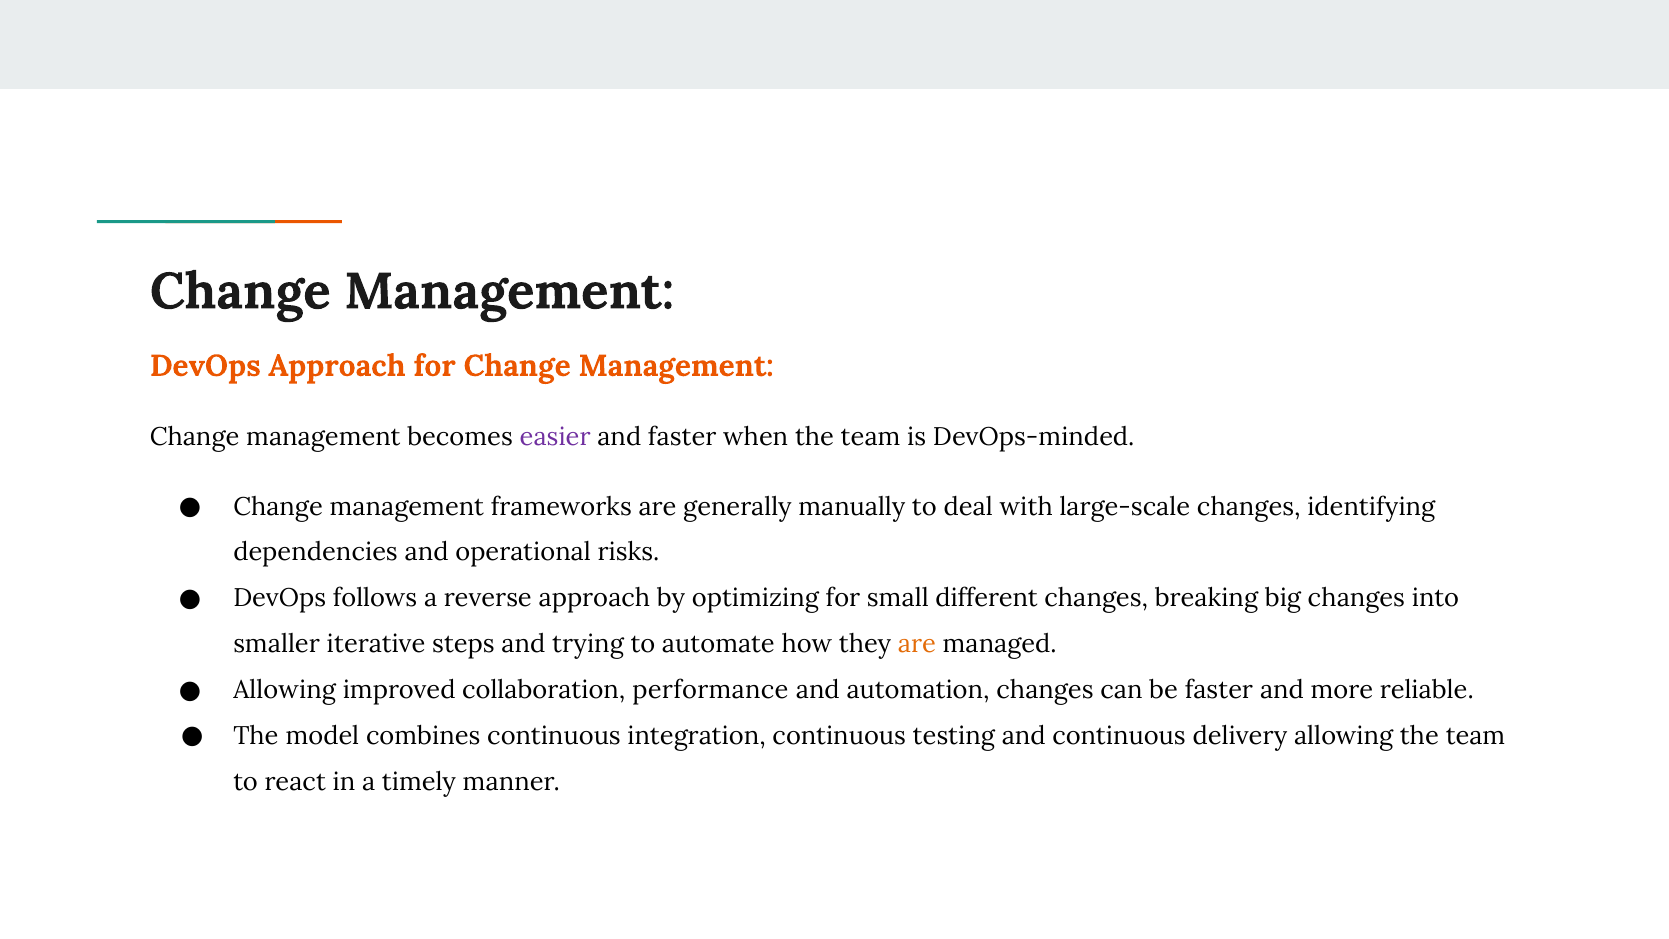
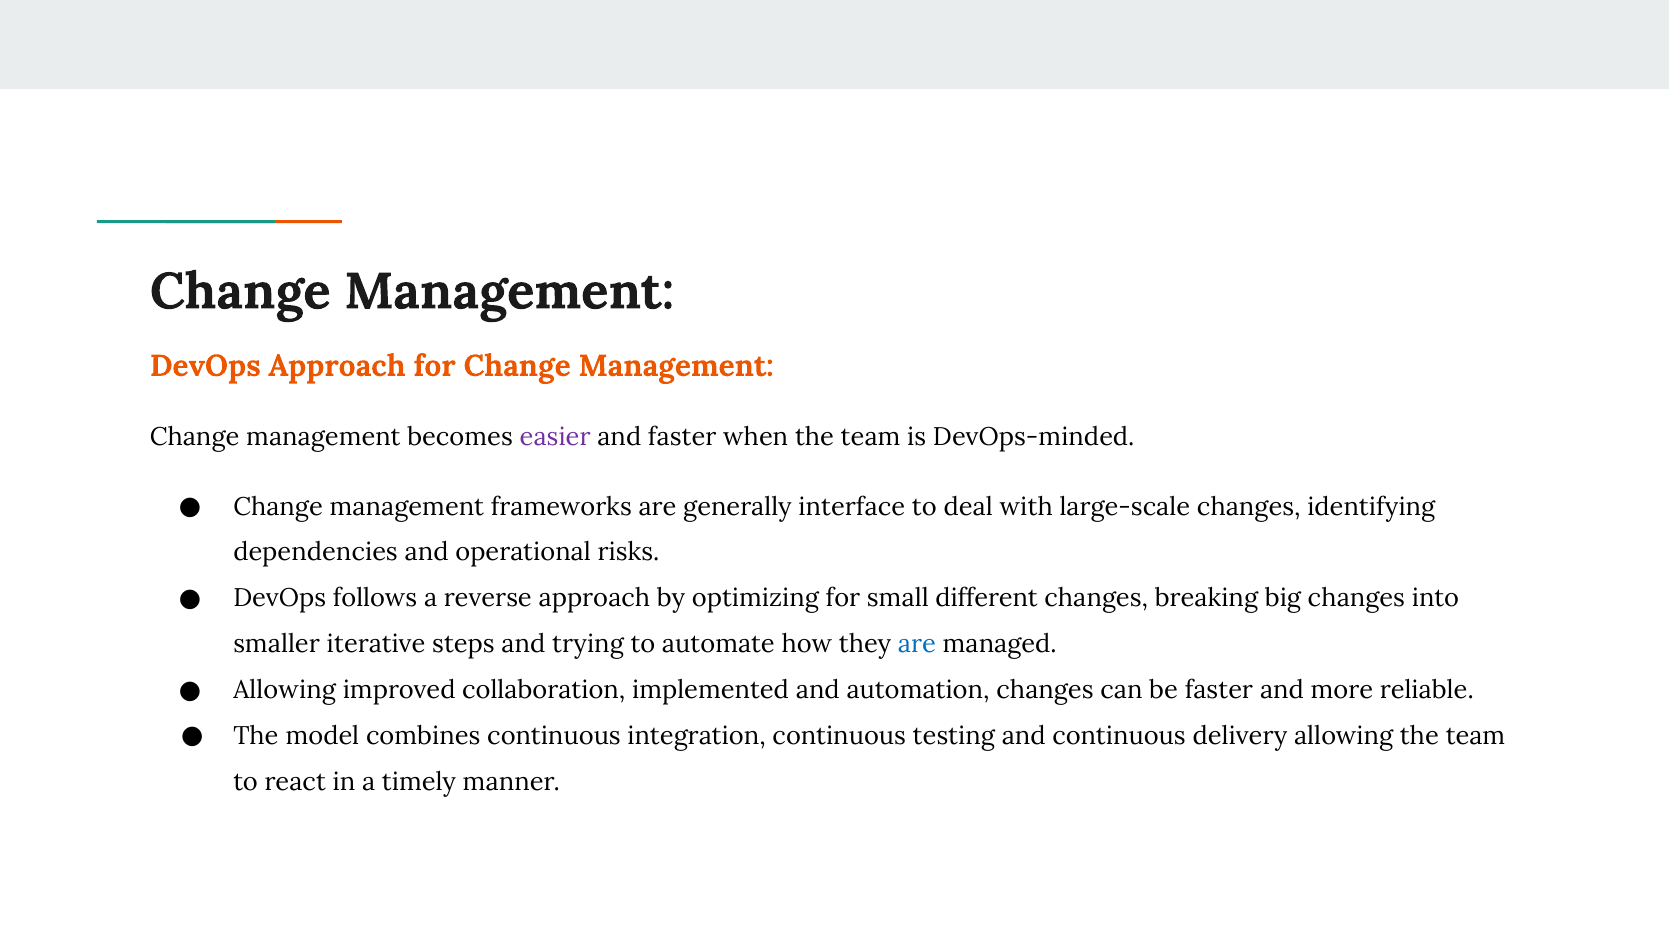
manually: manually -> interface
are at (917, 644) colour: orange -> blue
performance: performance -> implemented
